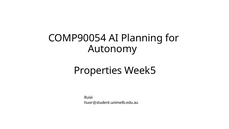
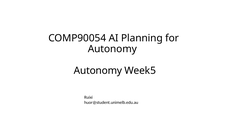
Properties at (98, 70): Properties -> Autonomy
